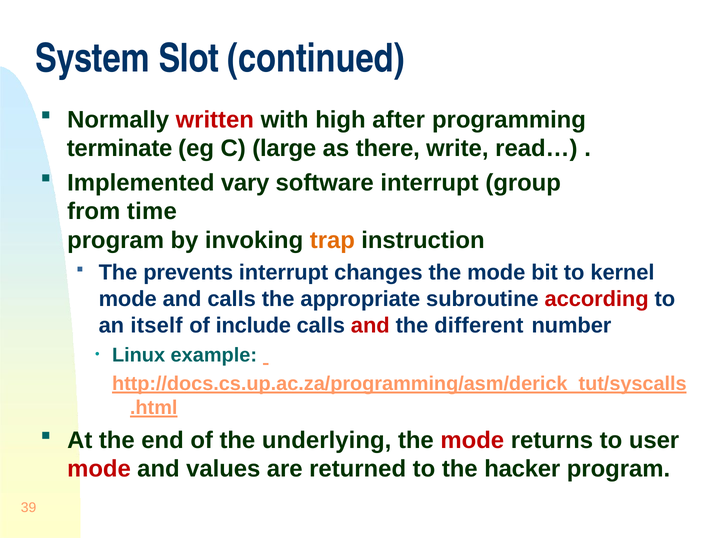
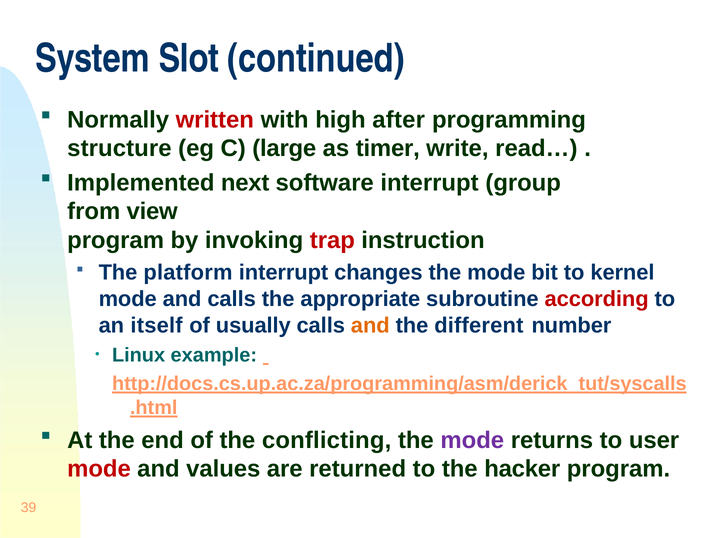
terminate: terminate -> structure
there: there -> timer
vary: vary -> next
time: time -> view
trap colour: orange -> red
prevents: prevents -> platform
include: include -> usually
and at (370, 325) colour: red -> orange
underlying: underlying -> conflicting
mode at (472, 440) colour: red -> purple
